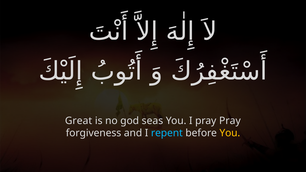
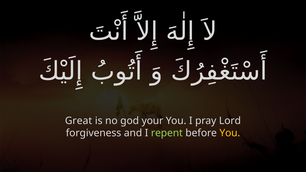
seas: seas -> your
pray Pray: Pray -> Lord
repent colour: light blue -> light green
